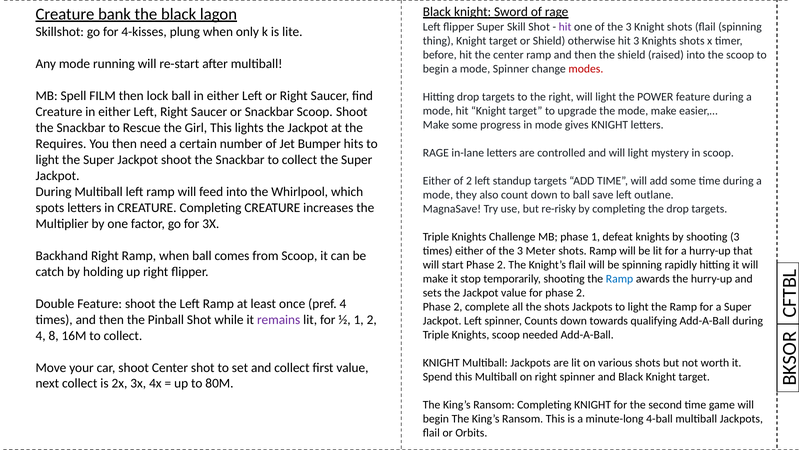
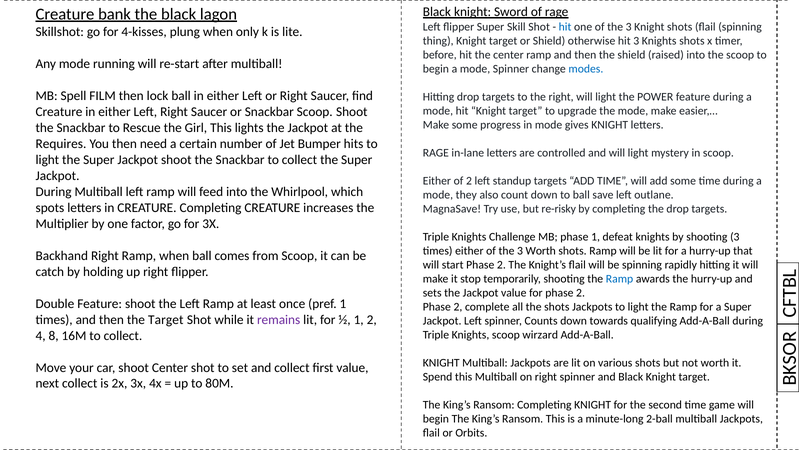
hit at (565, 27) colour: purple -> blue
modes colour: red -> blue
3 Meter: Meter -> Worth
pref 4: 4 -> 1
the Pinball: Pinball -> Target
needed: needed -> wirzard
4-ball: 4-ball -> 2-ball
